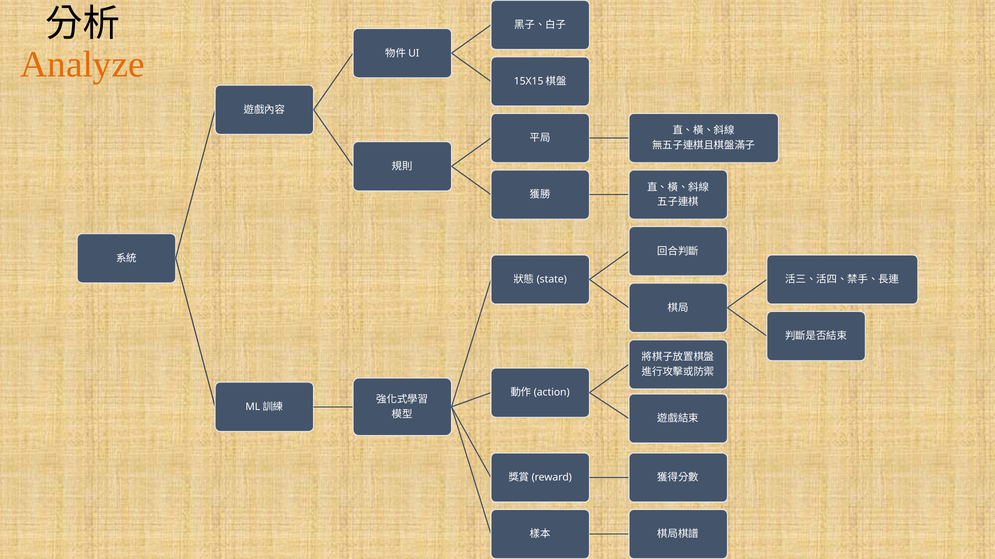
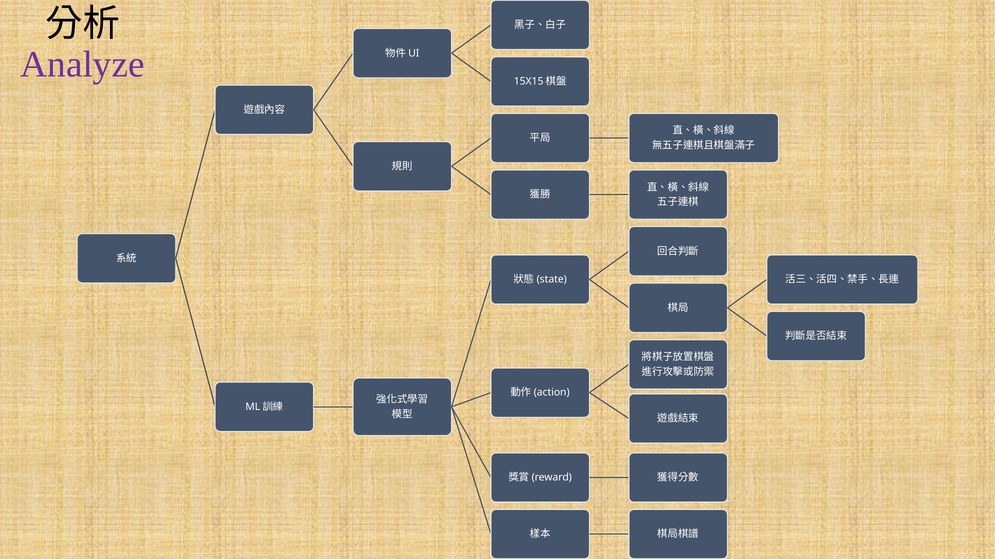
Analyze colour: orange -> purple
